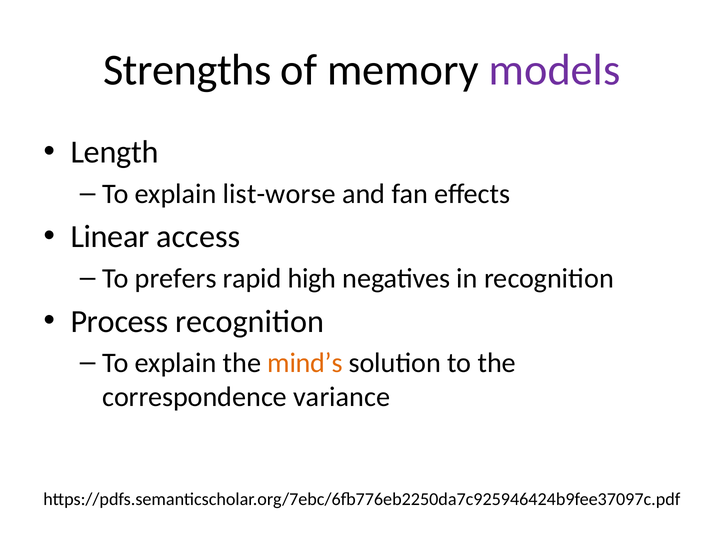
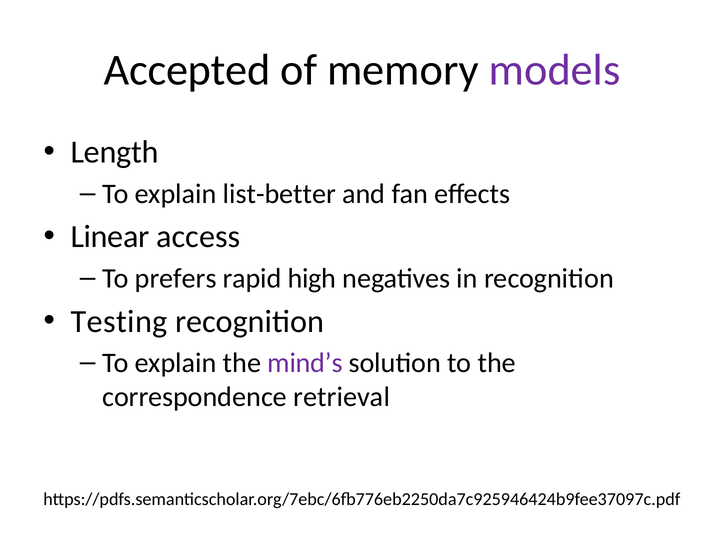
Strengths: Strengths -> Accepted
list-worse: list-worse -> list-better
Process: Process -> Testing
mind’s colour: orange -> purple
variance: variance -> retrieval
